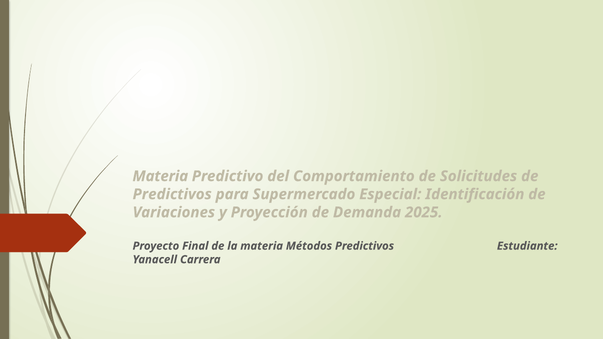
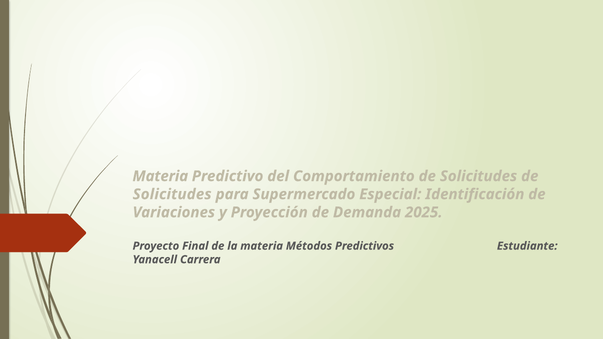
Predictivos at (172, 194): Predictivos -> Solicitudes
